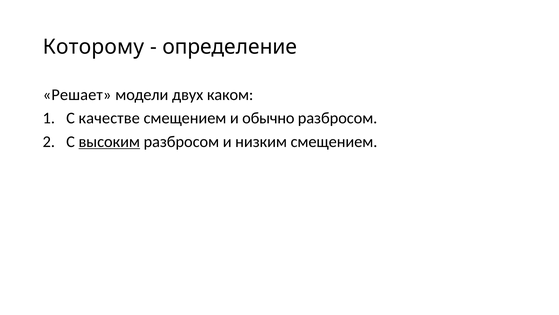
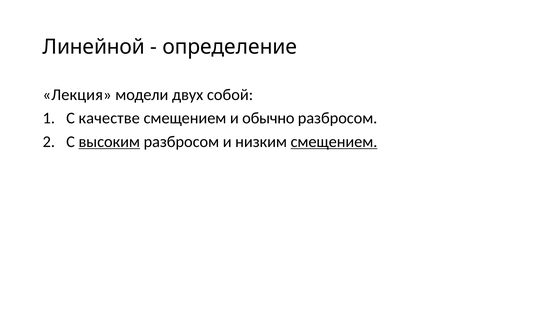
Которому: Которому -> Линейной
Решает: Решает -> Лекция
каком: каком -> собой
смещением at (334, 141) underline: none -> present
